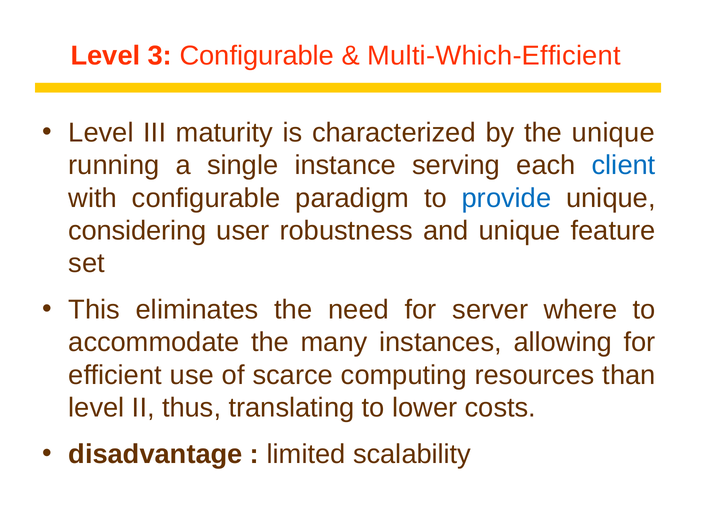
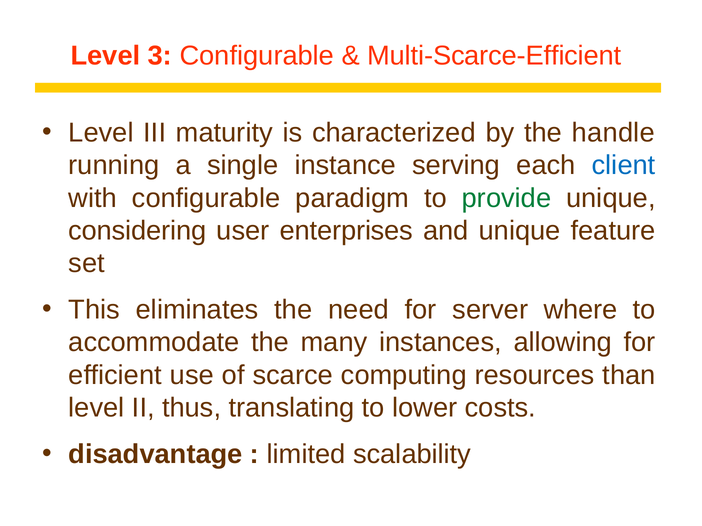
Multi-Which-Efficient: Multi-Which-Efficient -> Multi-Scarce-Efficient
the unique: unique -> handle
provide colour: blue -> green
robustness: robustness -> enterprises
